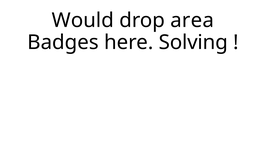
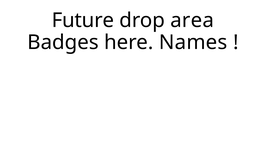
Would: Would -> Future
Solving: Solving -> Names
